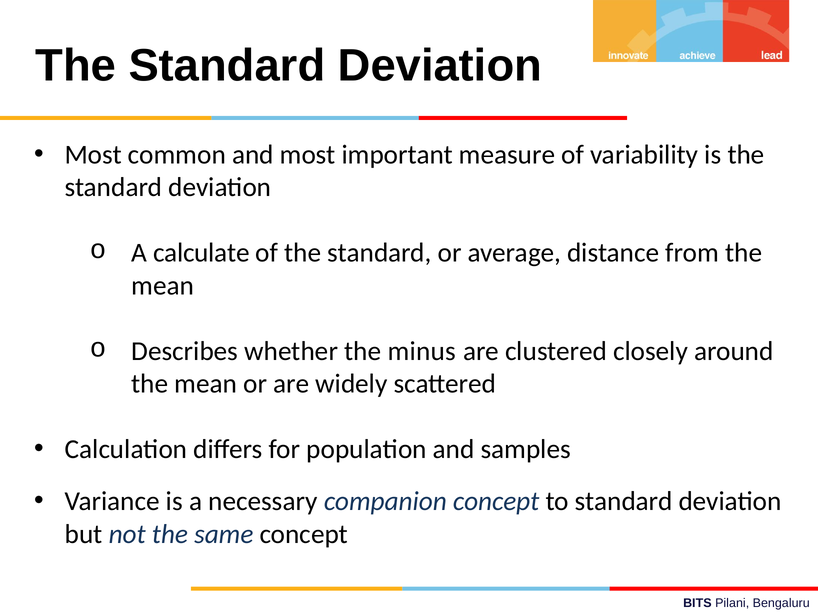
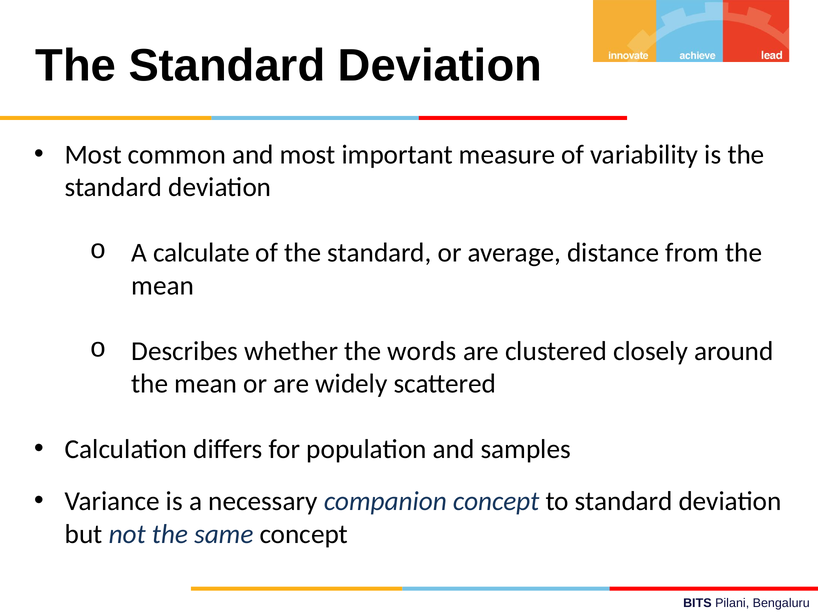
minus: minus -> words
